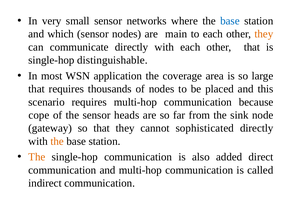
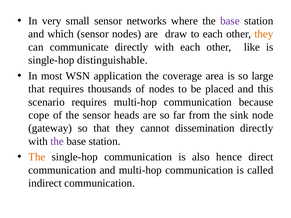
base at (230, 21) colour: blue -> purple
main: main -> draw
other that: that -> like
sophisticated: sophisticated -> dissemination
the at (57, 141) colour: orange -> purple
added: added -> hence
